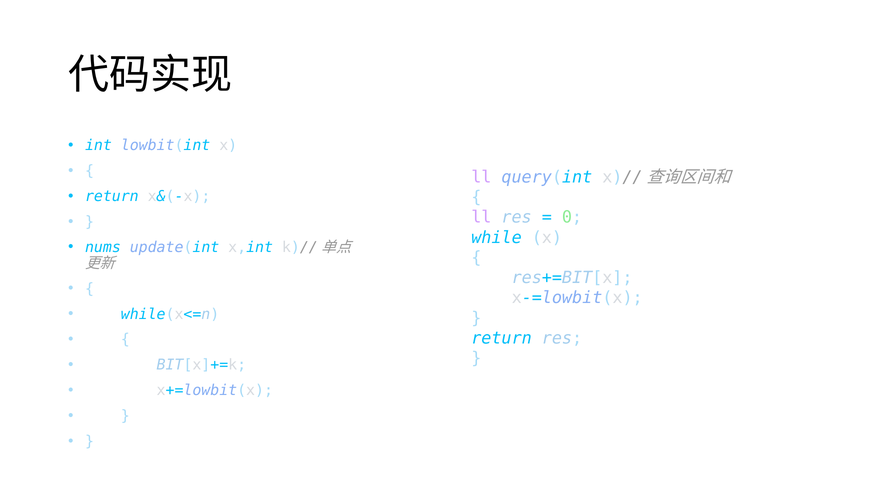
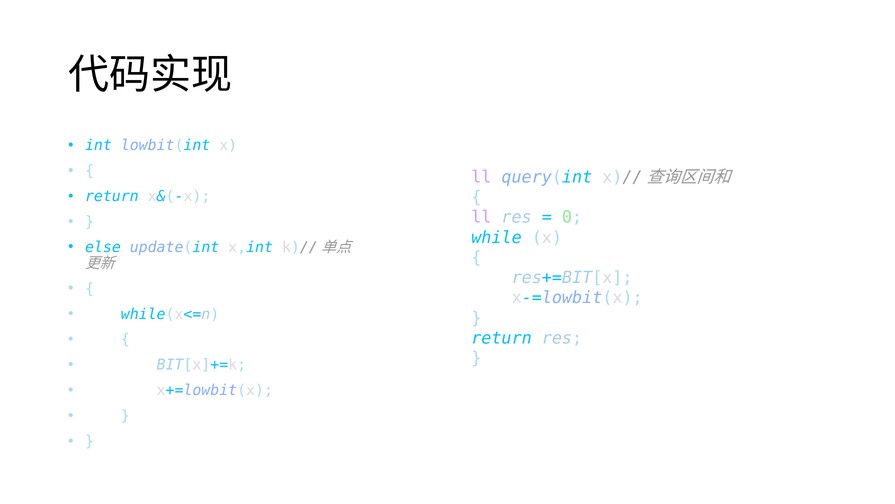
nums: nums -> else
